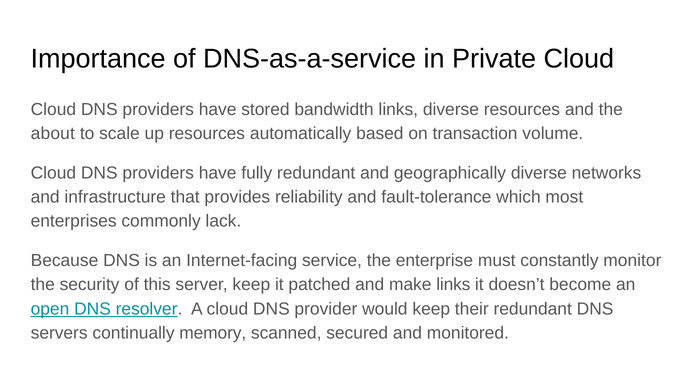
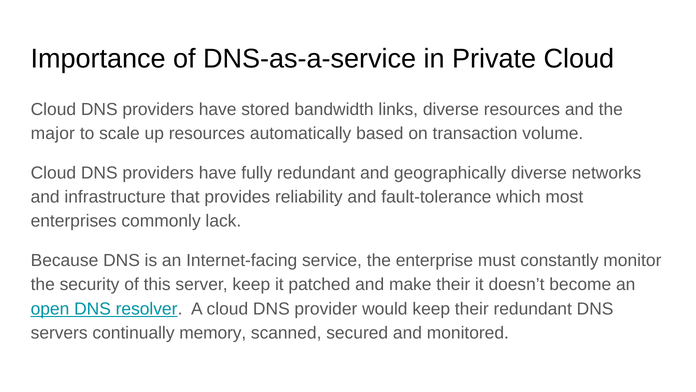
about: about -> major
make links: links -> their
